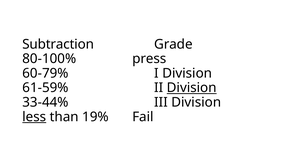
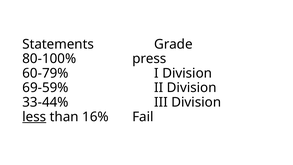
Subtraction: Subtraction -> Statements
61-59%: 61-59% -> 69-59%
Division at (192, 88) underline: present -> none
19%: 19% -> 16%
